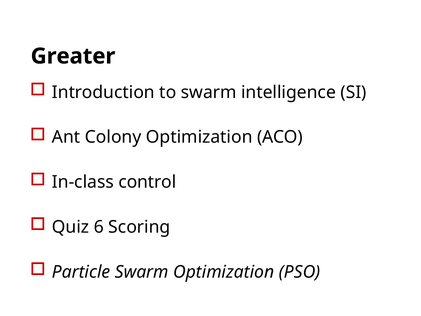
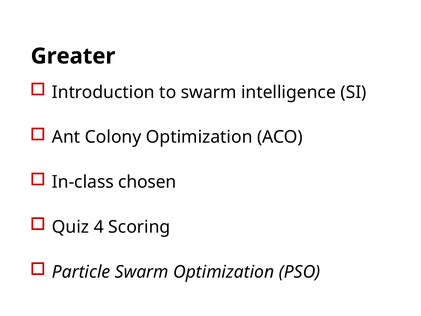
control: control -> chosen
6: 6 -> 4
